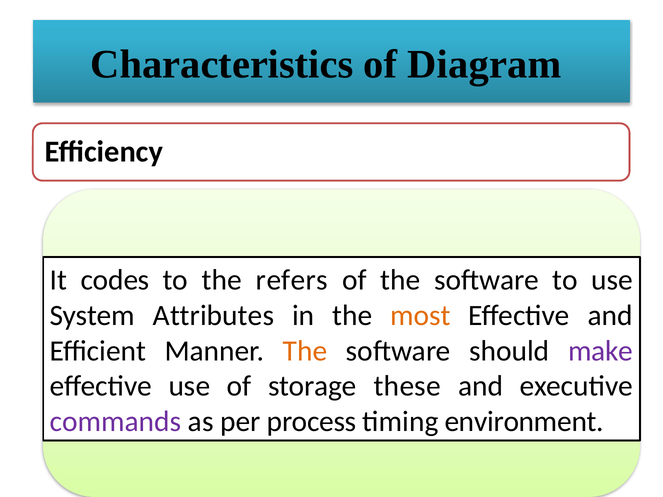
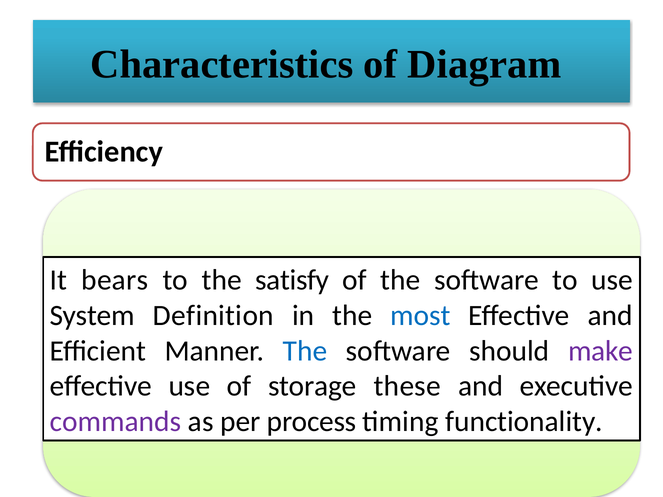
codes: codes -> bears
refers: refers -> satisfy
Attributes: Attributes -> Definition
most colour: orange -> blue
The at (305, 351) colour: orange -> blue
environment: environment -> functionality
